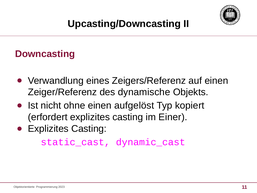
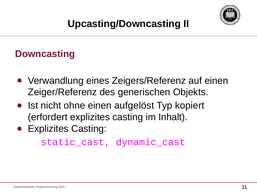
dynamische: dynamische -> generischen
Einer: Einer -> Inhalt
